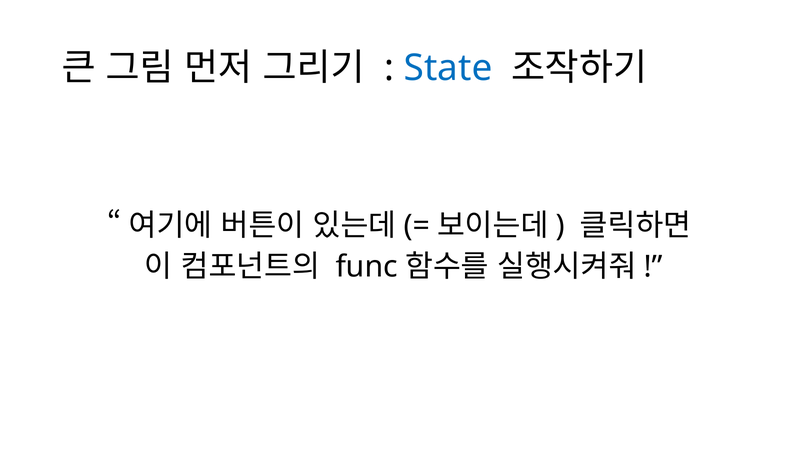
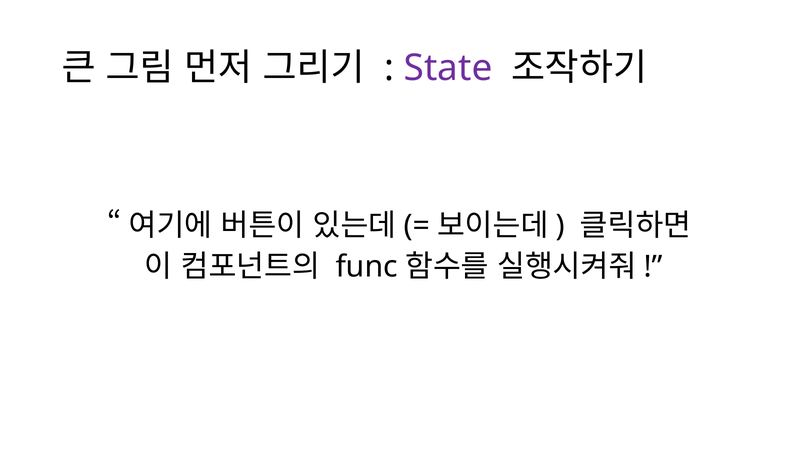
State colour: blue -> purple
